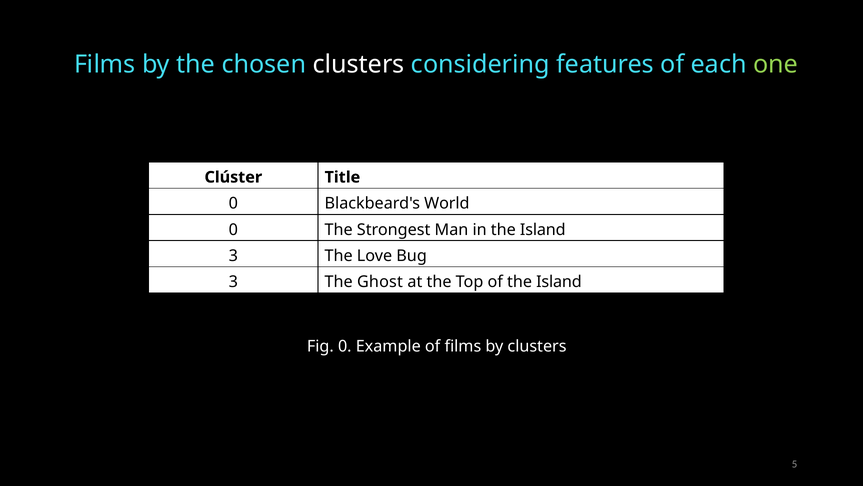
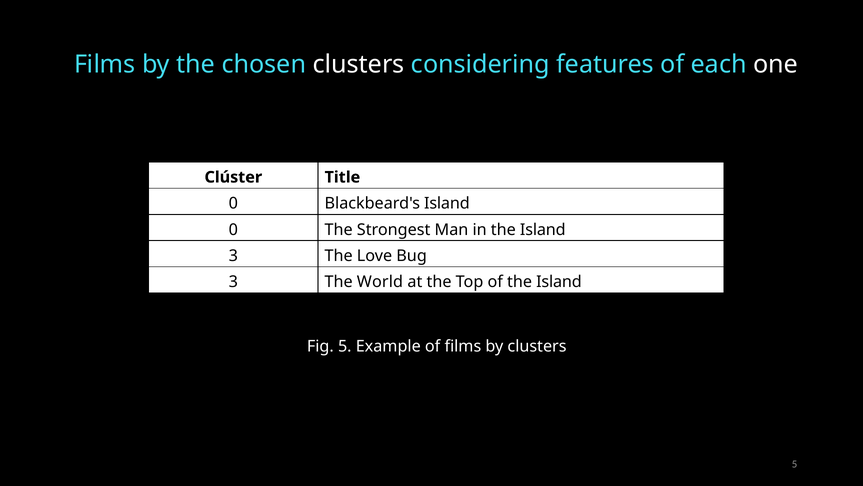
one colour: light green -> white
Blackbeard's World: World -> Island
Ghost: Ghost -> World
Fig 0: 0 -> 5
